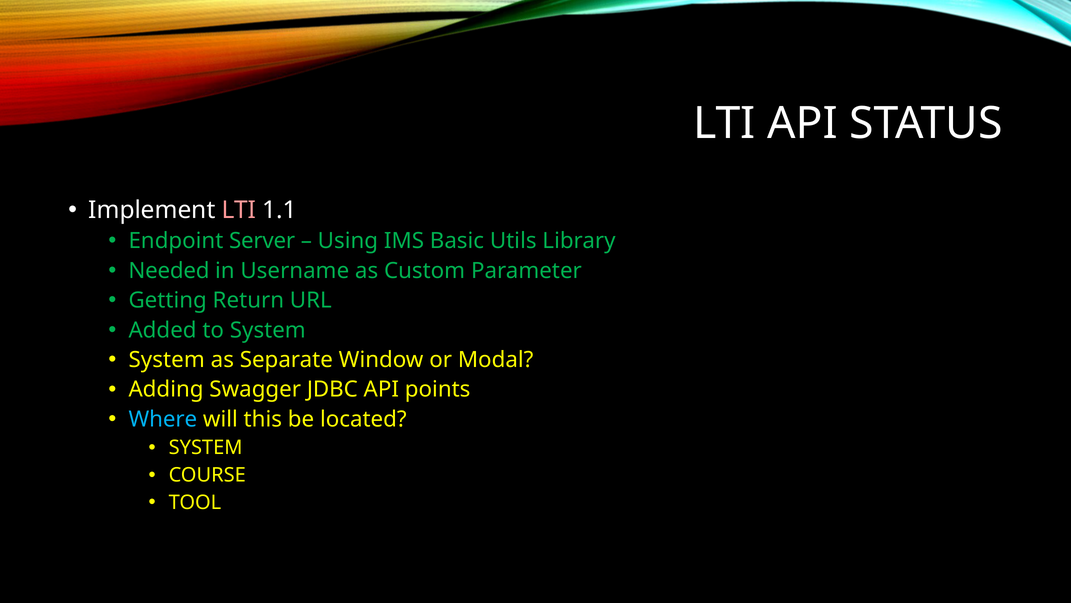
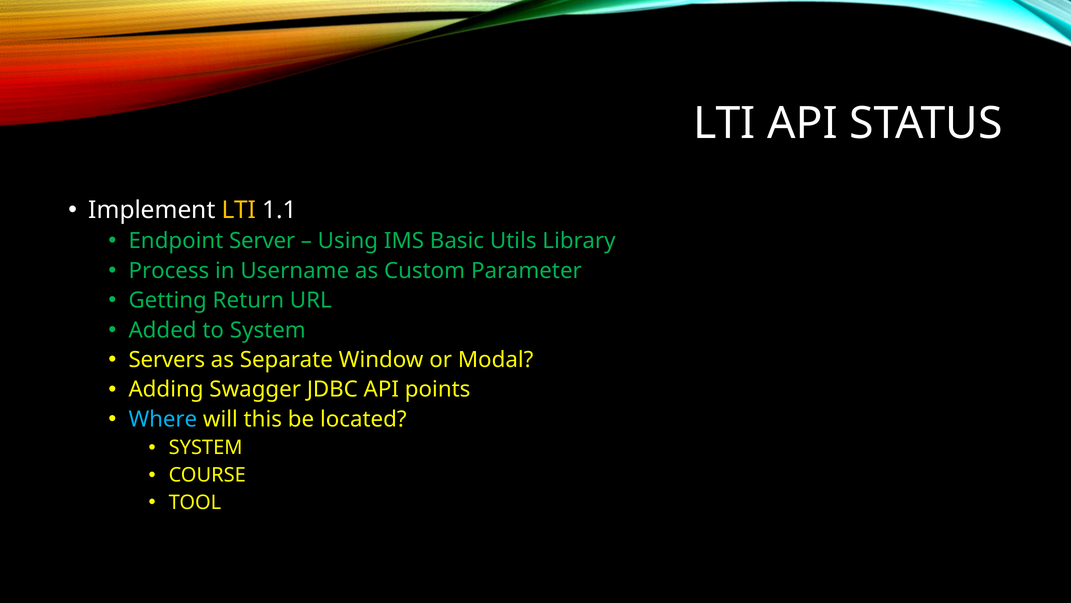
LTI at (239, 210) colour: pink -> yellow
Needed: Needed -> Process
System at (167, 360): System -> Servers
